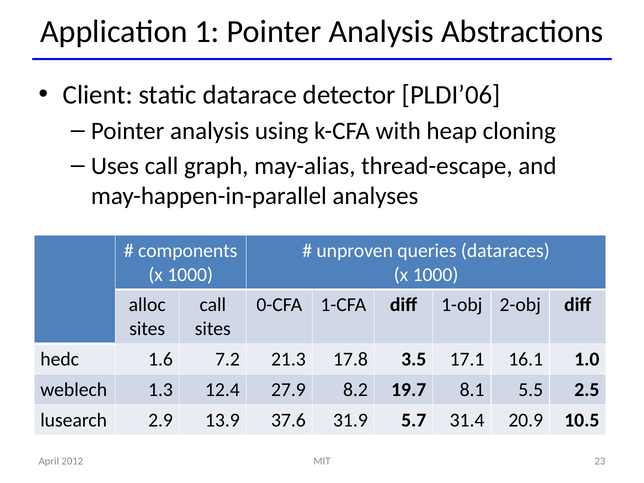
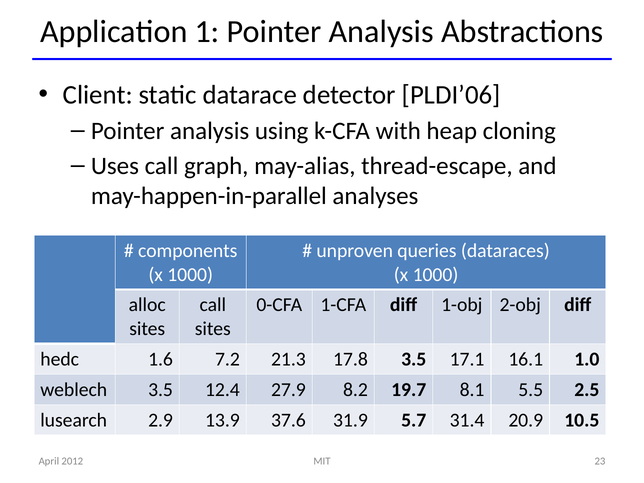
weblech 1.3: 1.3 -> 3.5
